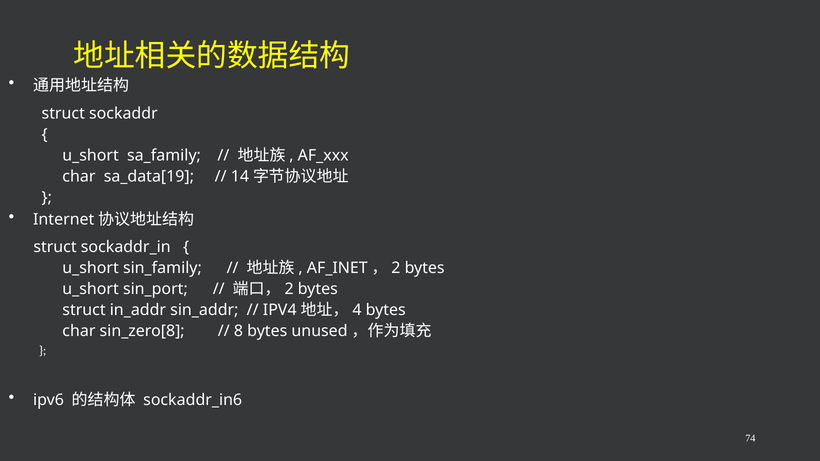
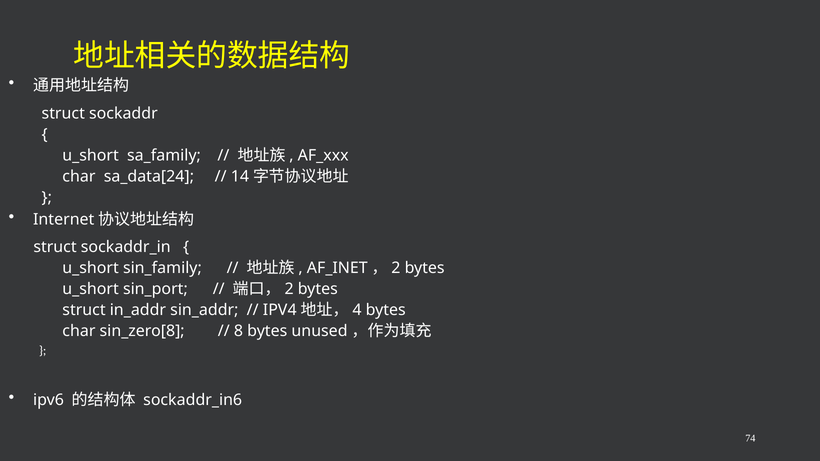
sa_data[19: sa_data[19 -> sa_data[24
